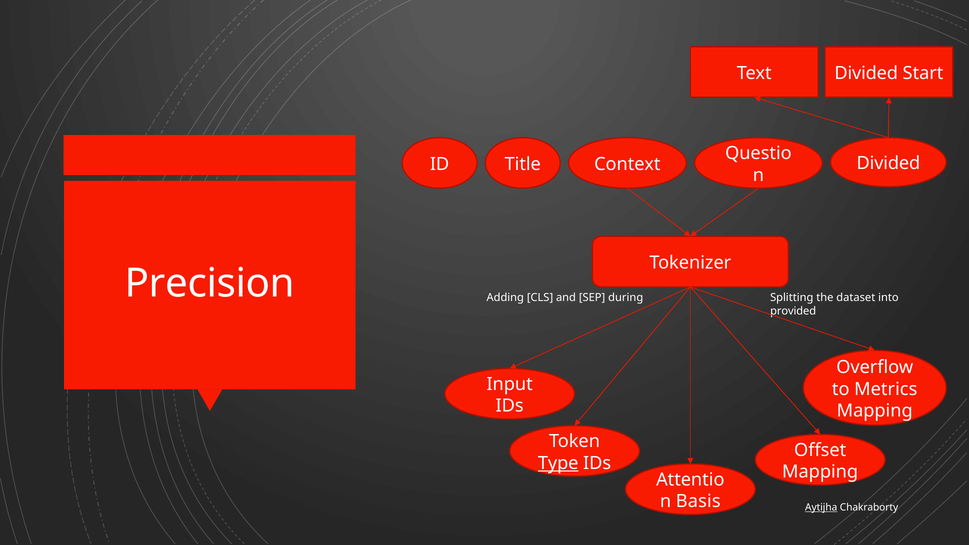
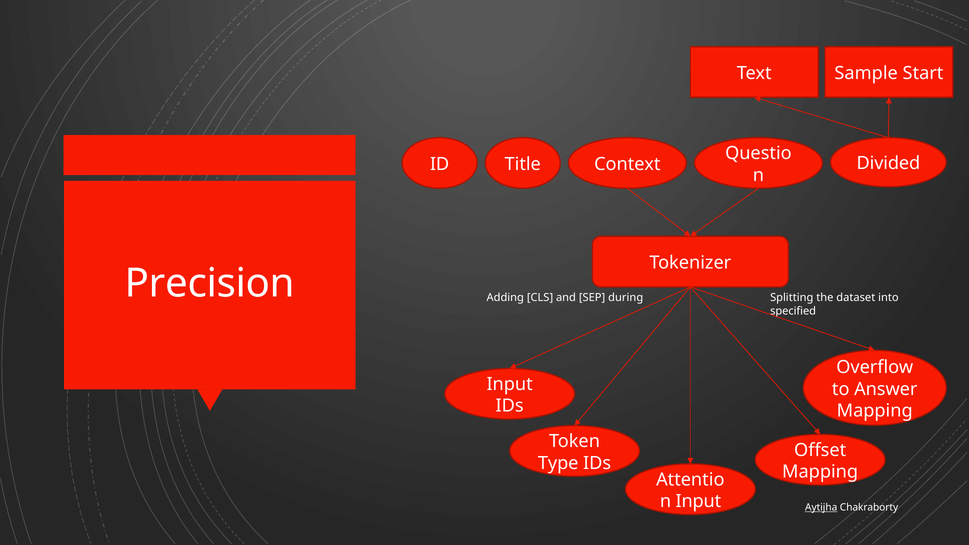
Text Divided: Divided -> Sample
provided: provided -> specified
Metrics: Metrics -> Answer
Type underline: present -> none
Basis at (698, 501): Basis -> Input
